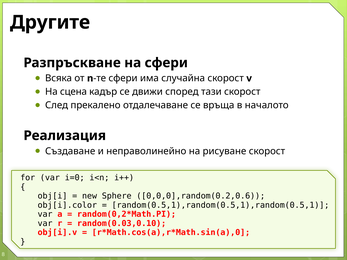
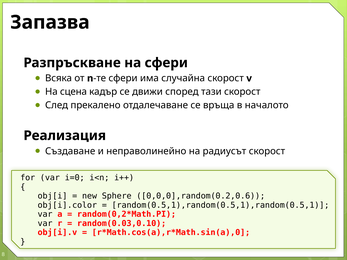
Другите: Другите -> Запазва
рисуване: рисуване -> радиусът
